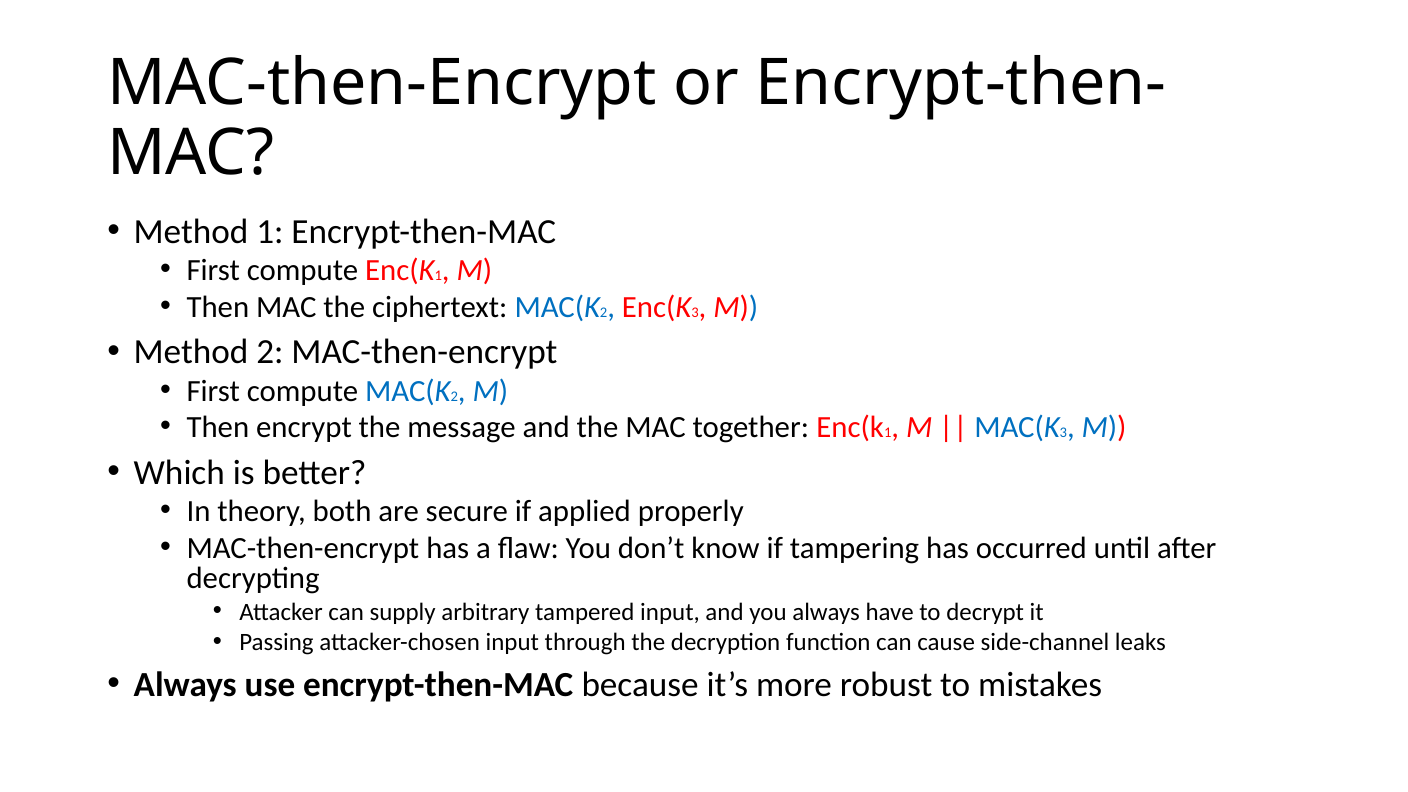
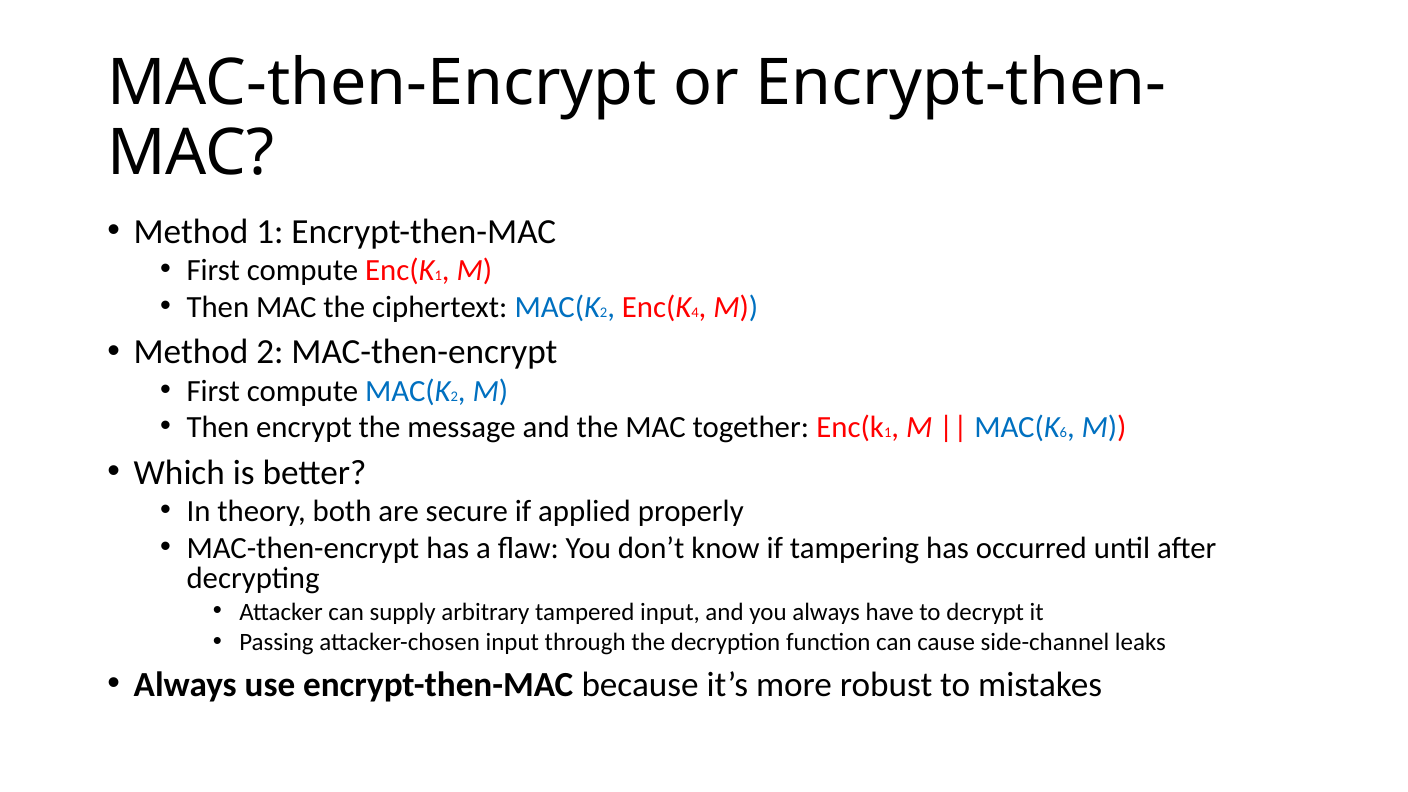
3 at (695, 312): 3 -> 4
3 at (1063, 433): 3 -> 6
